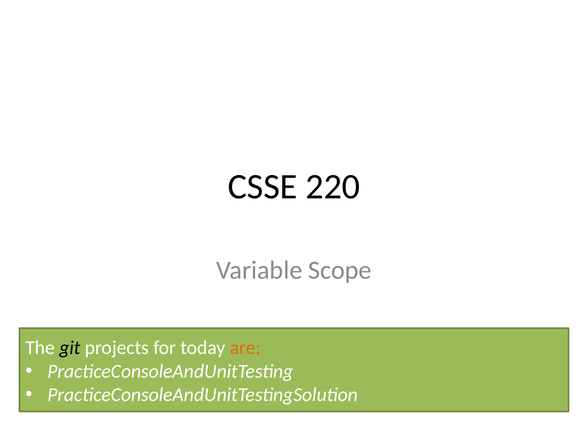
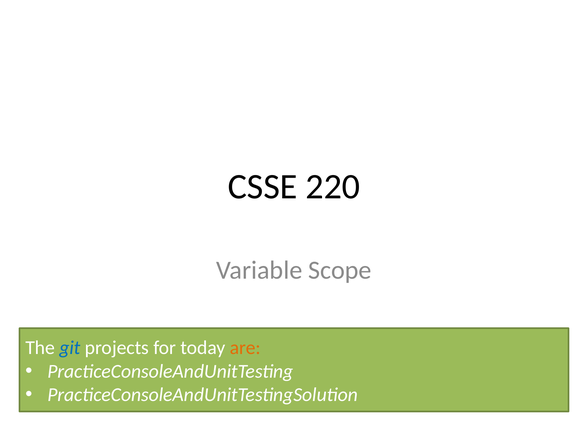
git colour: black -> blue
